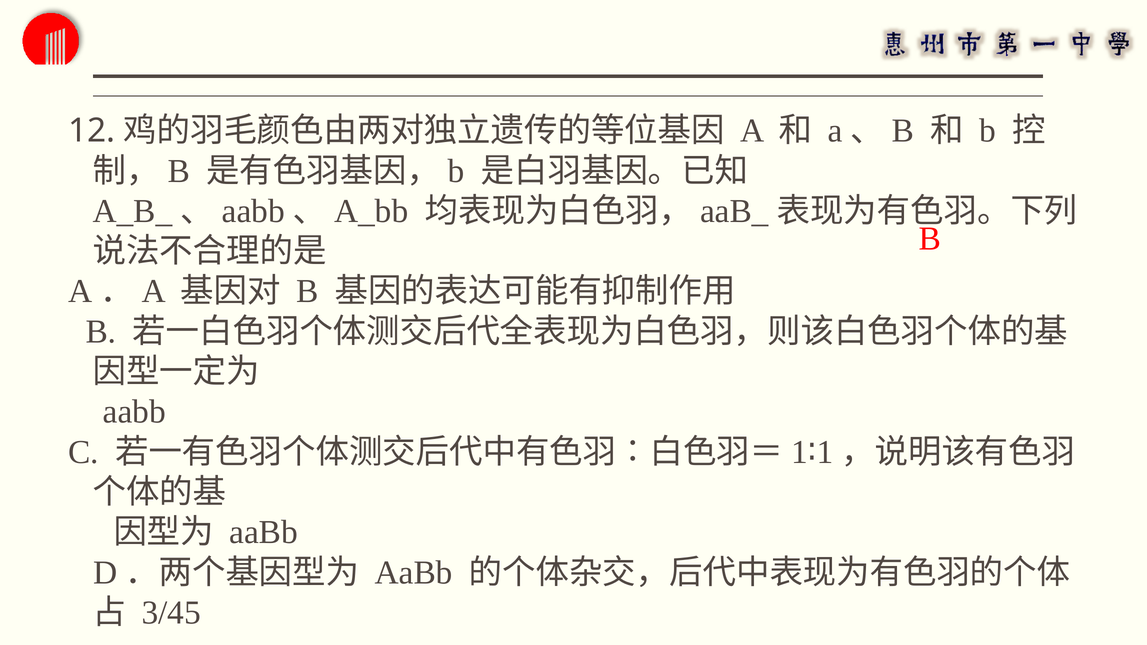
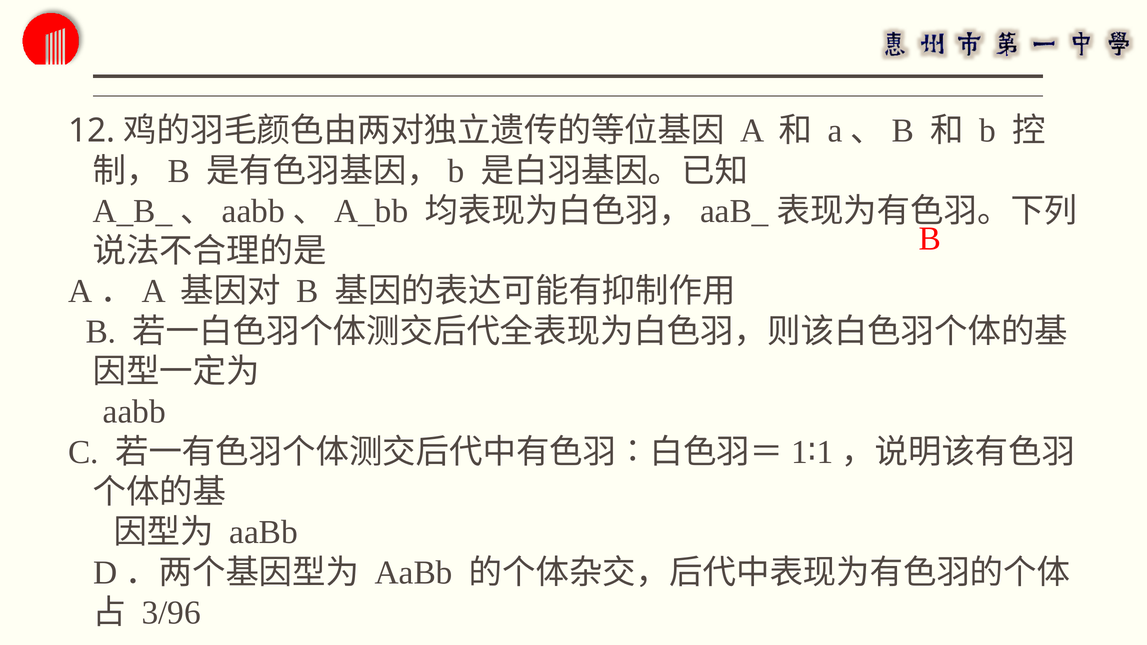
3/45: 3/45 -> 3/96
